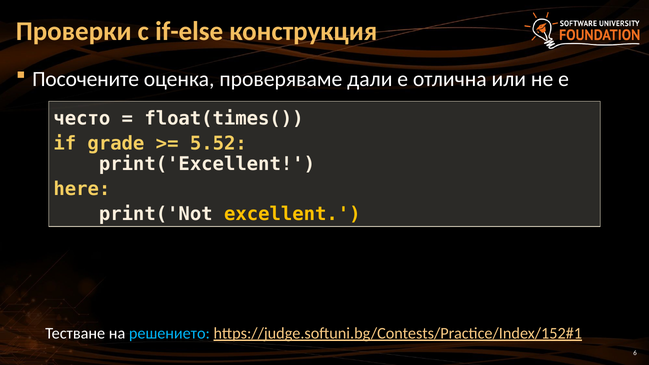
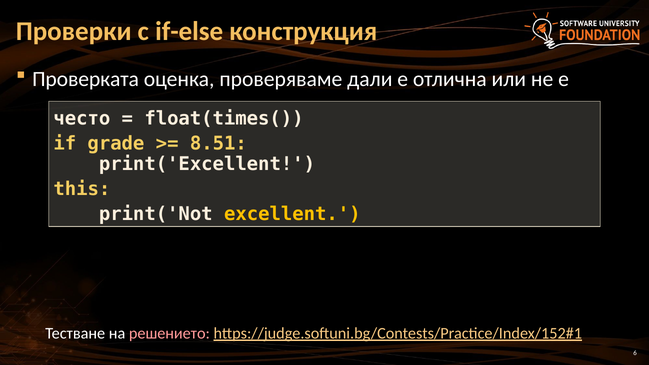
Посочените: Посочените -> Проверката
5.52: 5.52 -> 8.51
here: here -> this
решението colour: light blue -> pink
